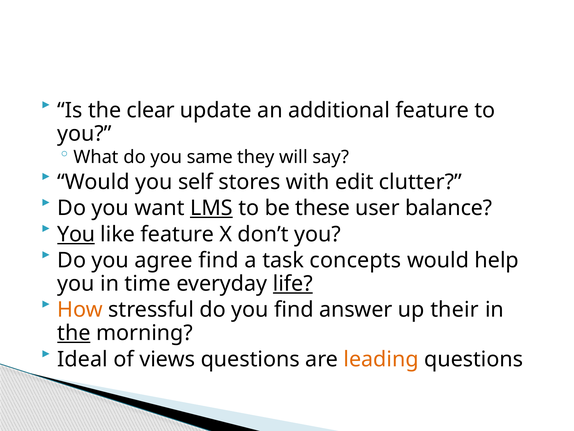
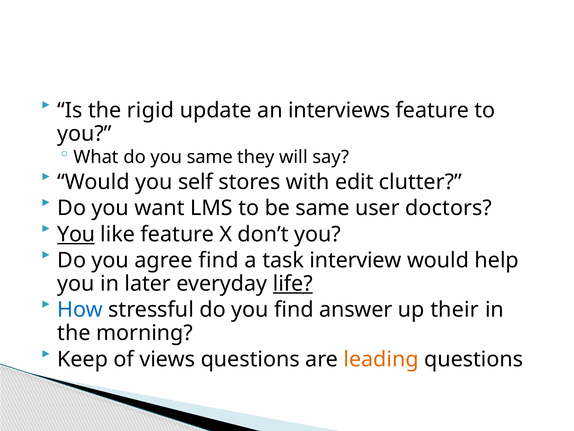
clear: clear -> rigid
additional: additional -> interviews
LMS underline: present -> none
be these: these -> same
balance: balance -> doctors
concepts: concepts -> interview
time: time -> later
How colour: orange -> blue
the at (74, 333) underline: present -> none
Ideal: Ideal -> Keep
